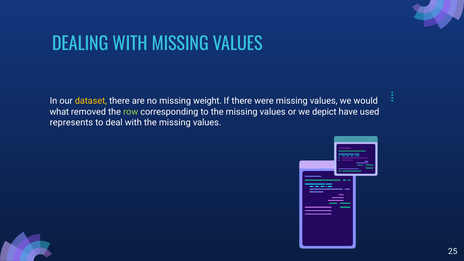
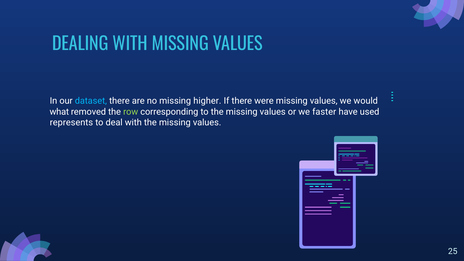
dataset colour: yellow -> light blue
weight: weight -> higher
depict: depict -> faster
